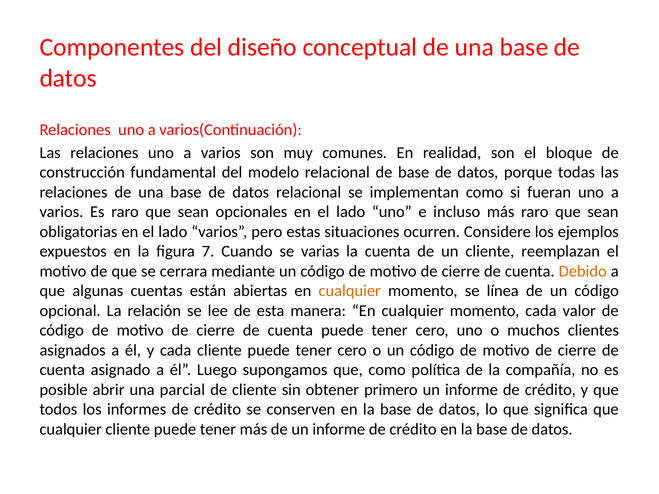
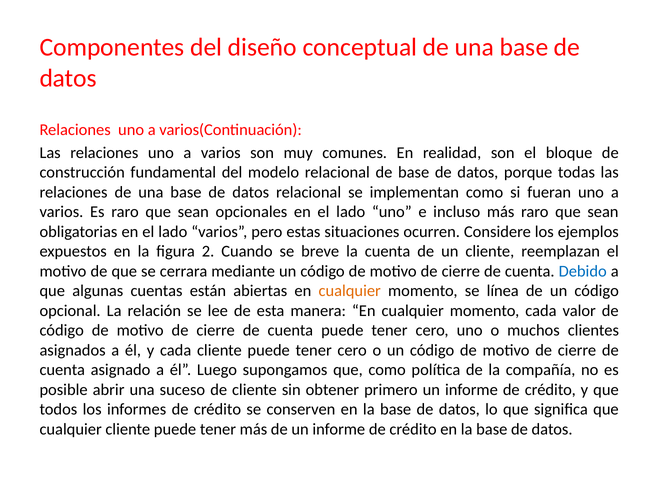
7: 7 -> 2
varias: varias -> breve
Debido colour: orange -> blue
parcial: parcial -> suceso
